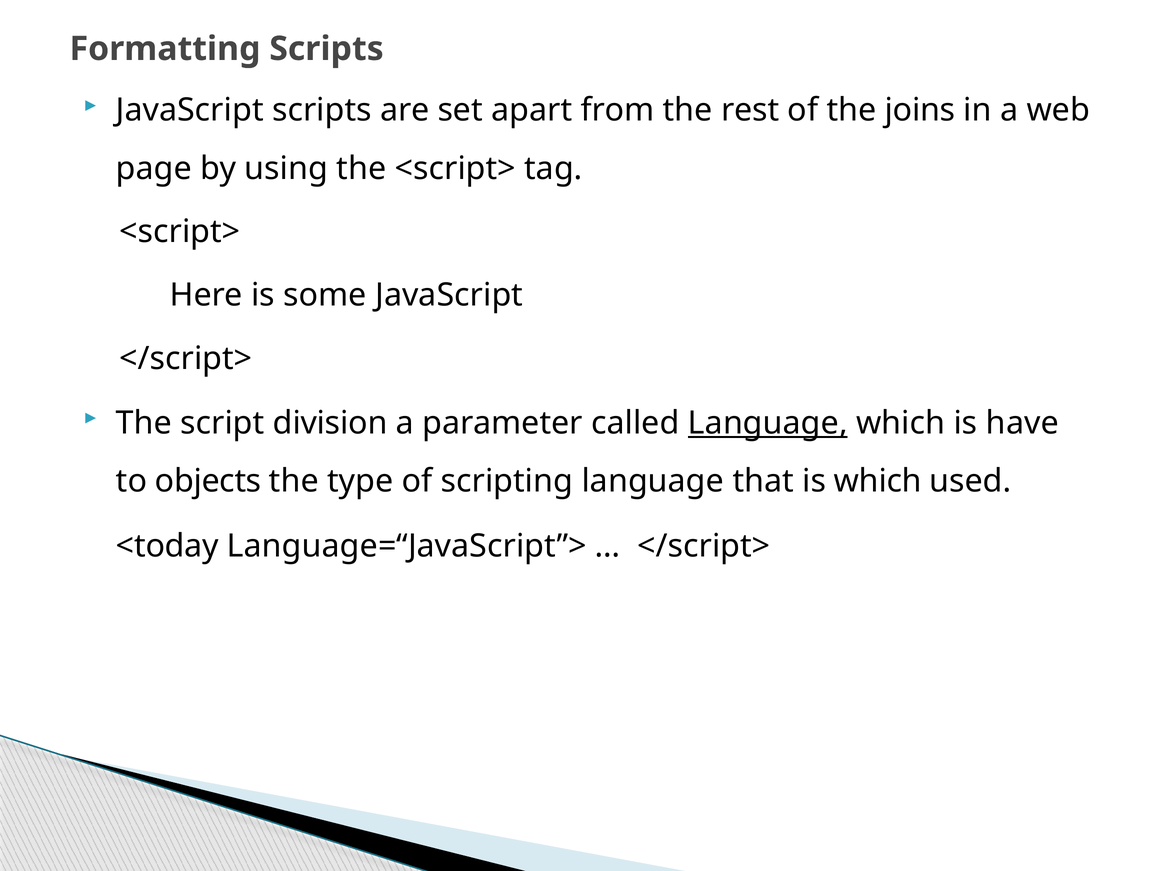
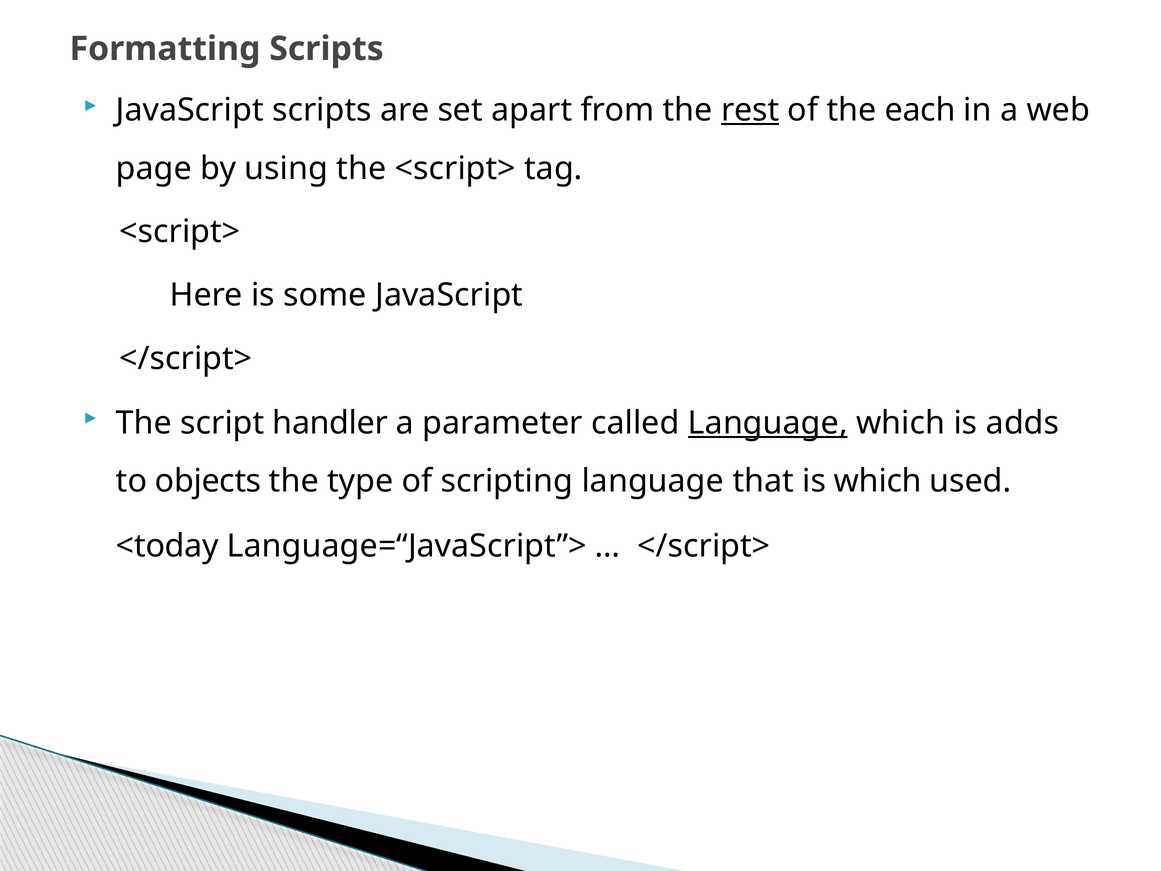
rest underline: none -> present
joins: joins -> each
division: division -> handler
have: have -> adds
